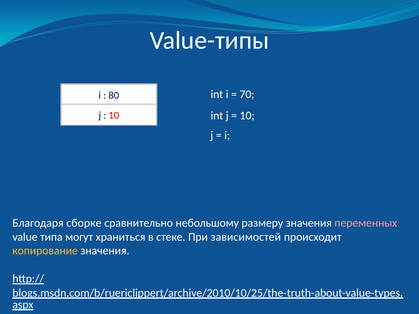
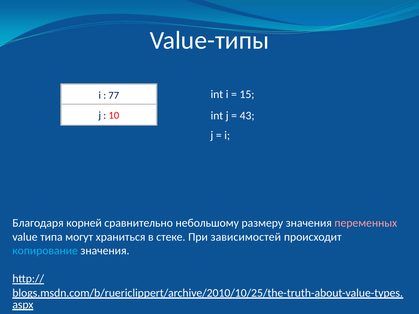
70: 70 -> 15
80: 80 -> 77
10 at (247, 116): 10 -> 43
сборке: сборке -> корней
копирование colour: yellow -> light blue
